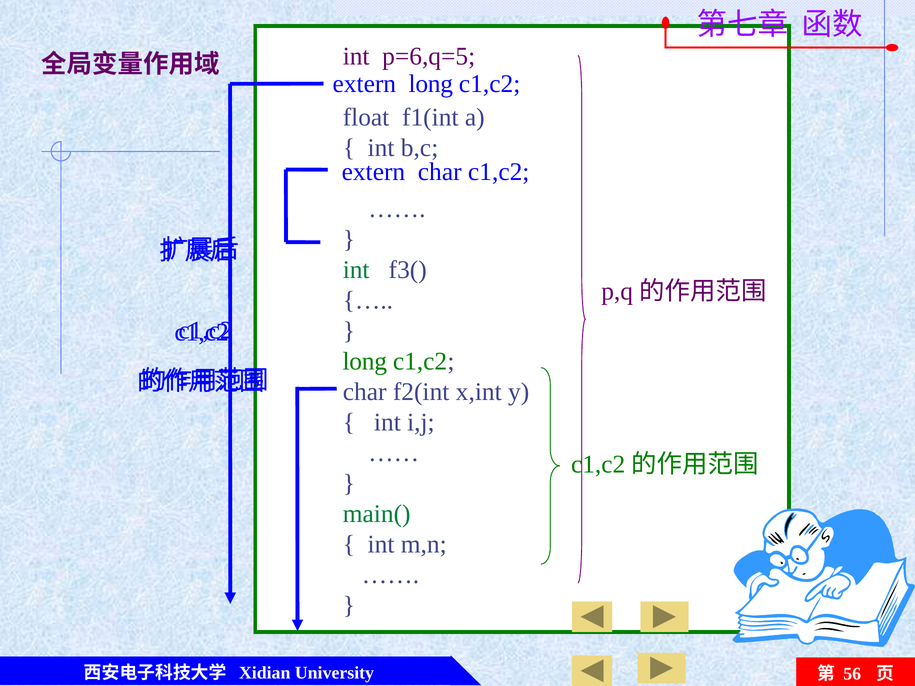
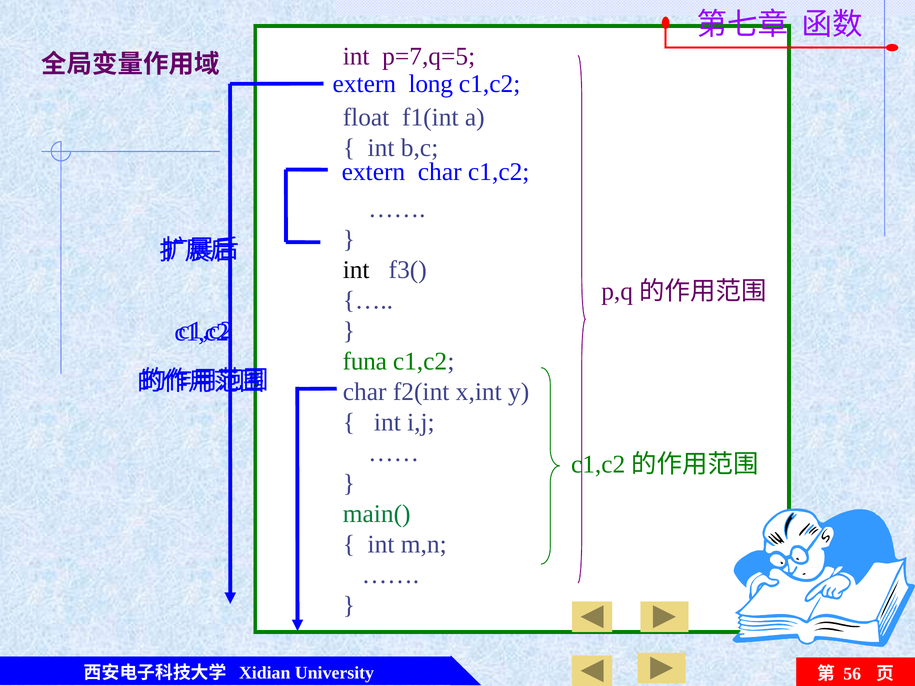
p=6,q=5: p=6,q=5 -> p=7,q=5
int at (356, 270) colour: green -> black
long at (365, 361): long -> funa
